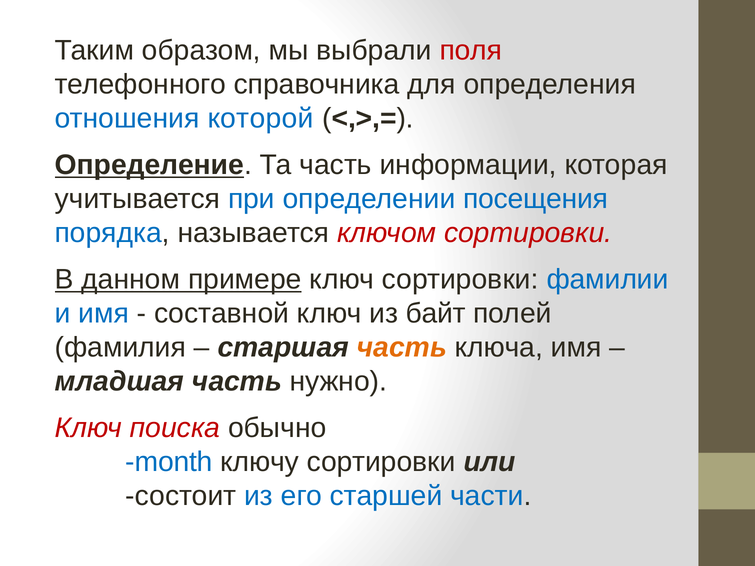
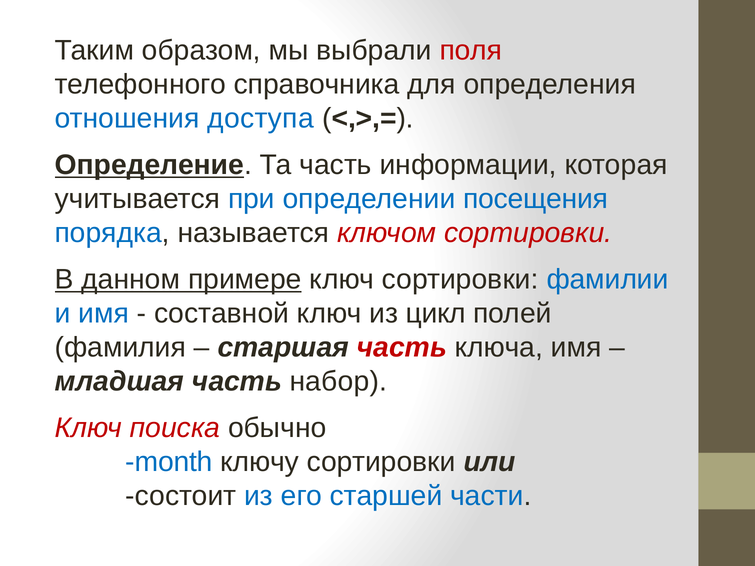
которой: которой -> доступа
байт: байт -> цикл
часть at (402, 347) colour: orange -> red
нужно: нужно -> набор
